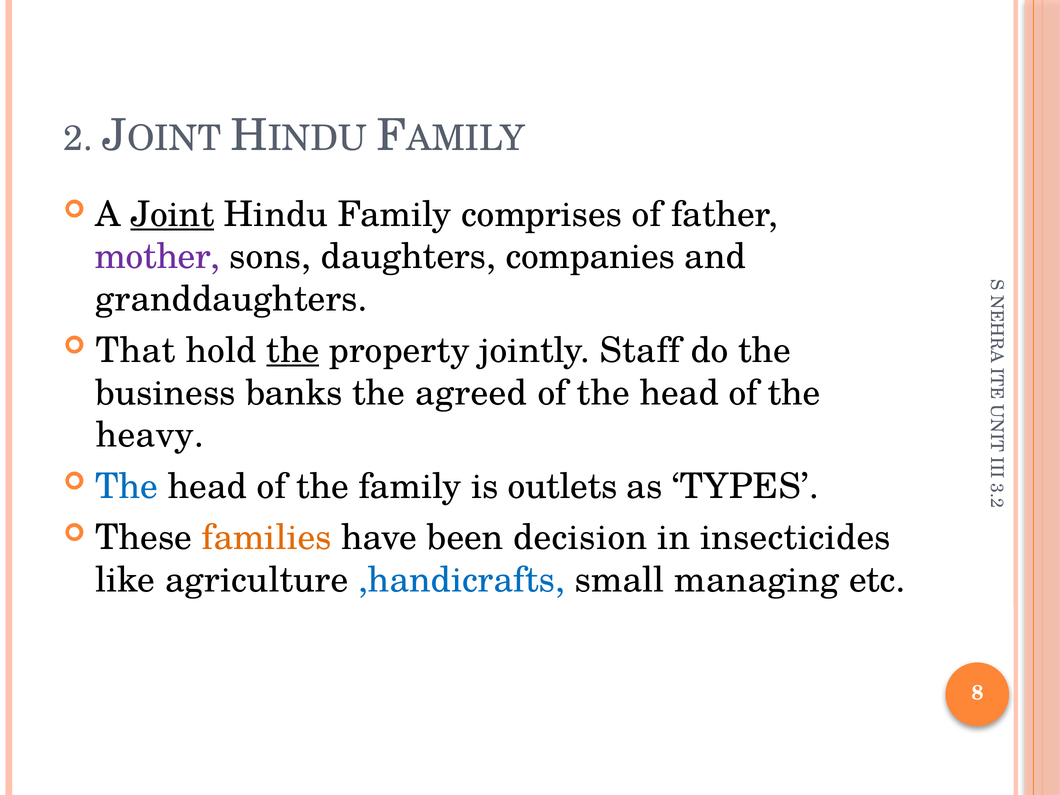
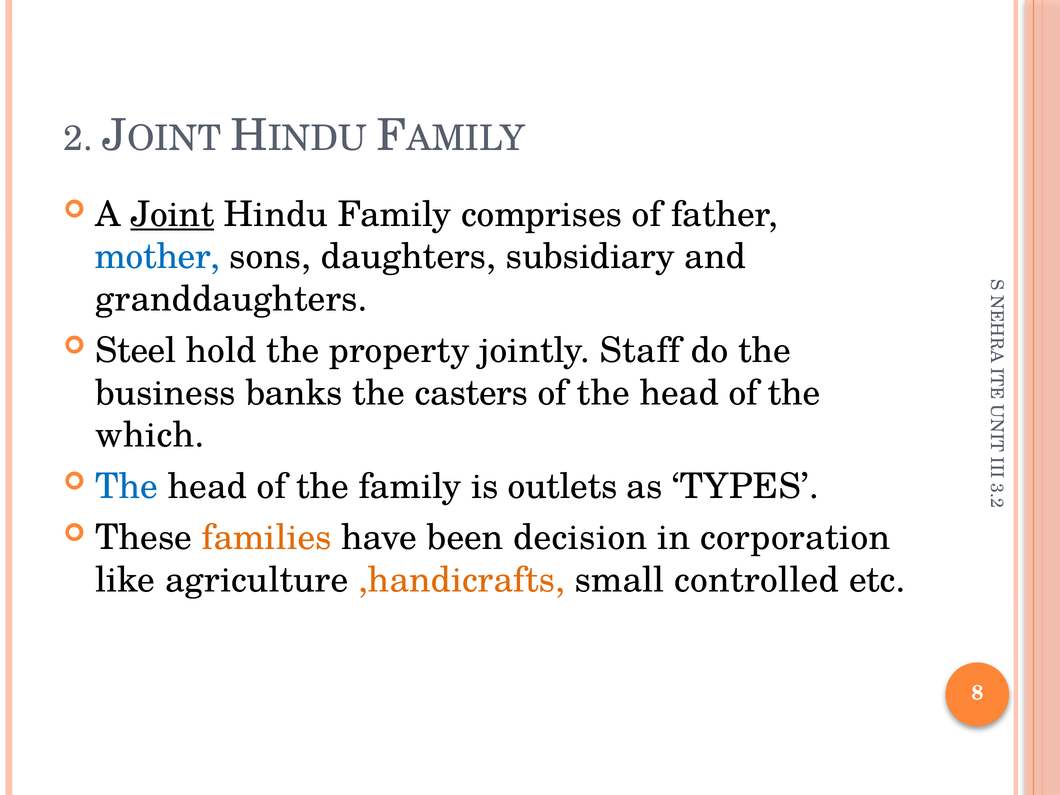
mother colour: purple -> blue
companies: companies -> subsidiary
That: That -> Steel
the at (293, 350) underline: present -> none
agreed: agreed -> casters
heavy: heavy -> which
insecticides: insecticides -> corporation
,handicrafts colour: blue -> orange
managing: managing -> controlled
